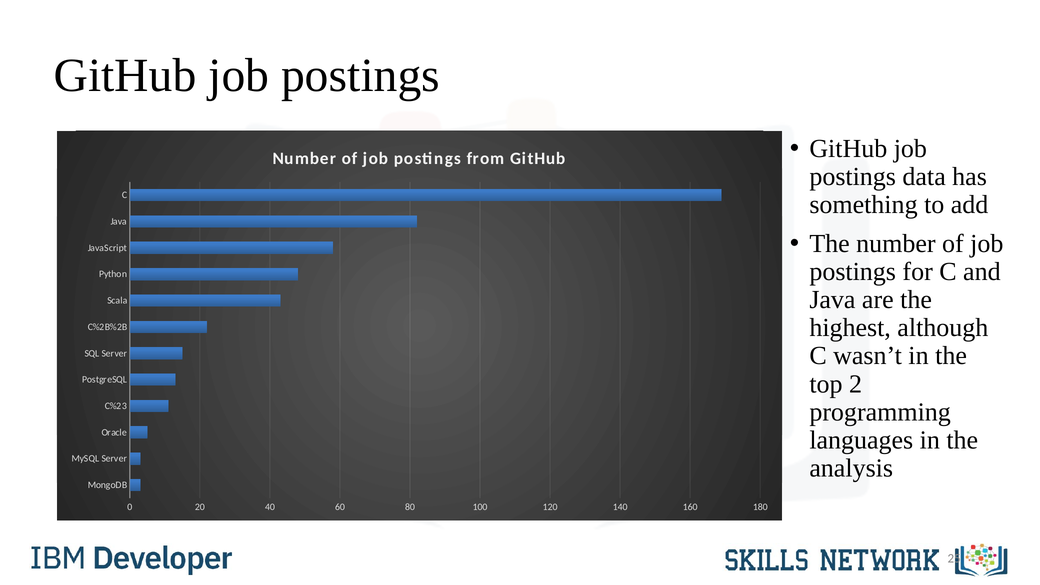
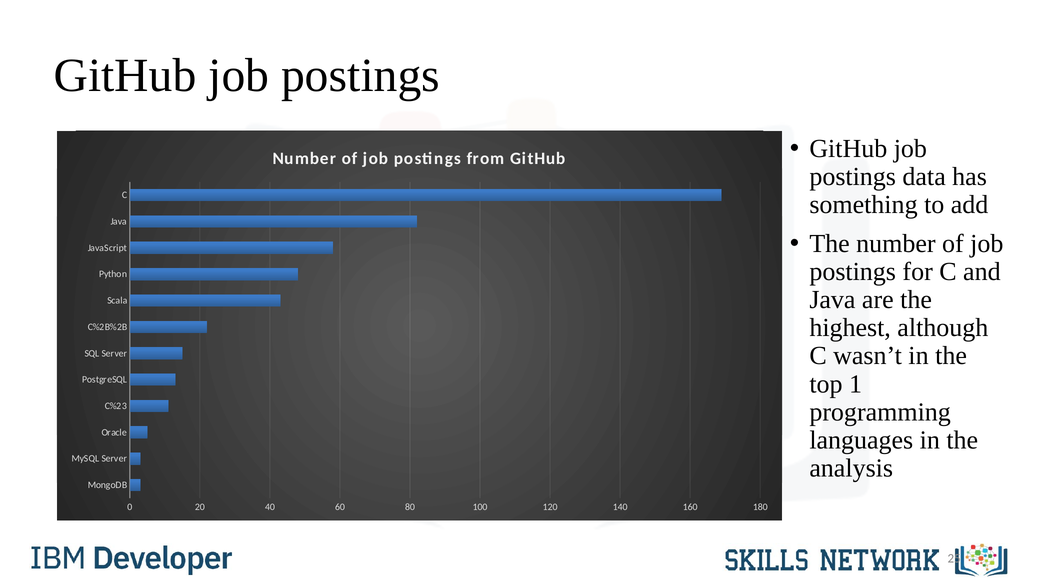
2: 2 -> 1
